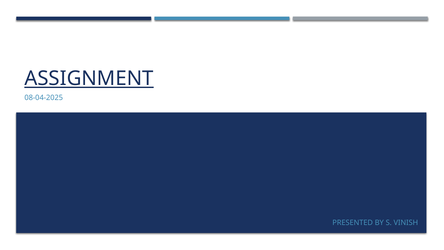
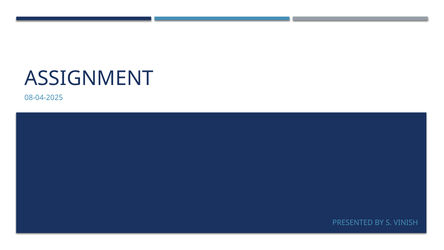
ASSIGNMENT underline: present -> none
